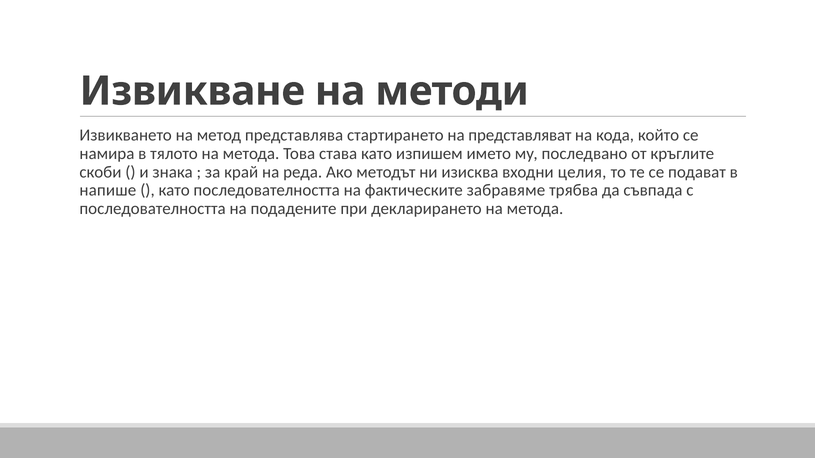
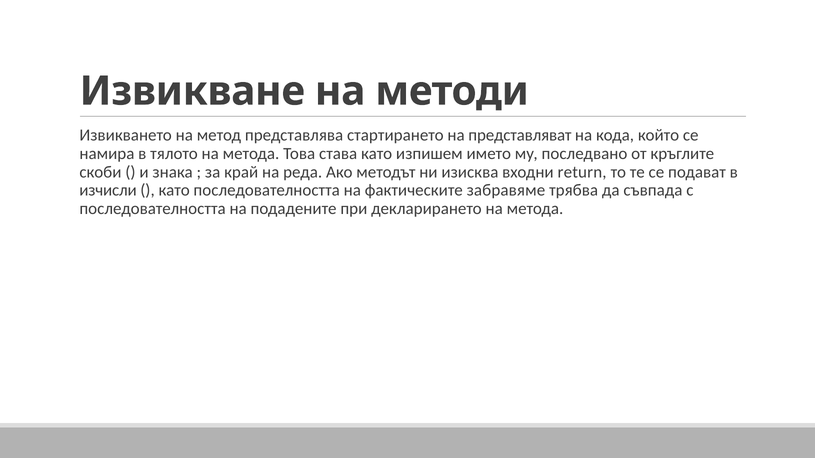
целия: целия -> return
напише: напише -> изчисли
